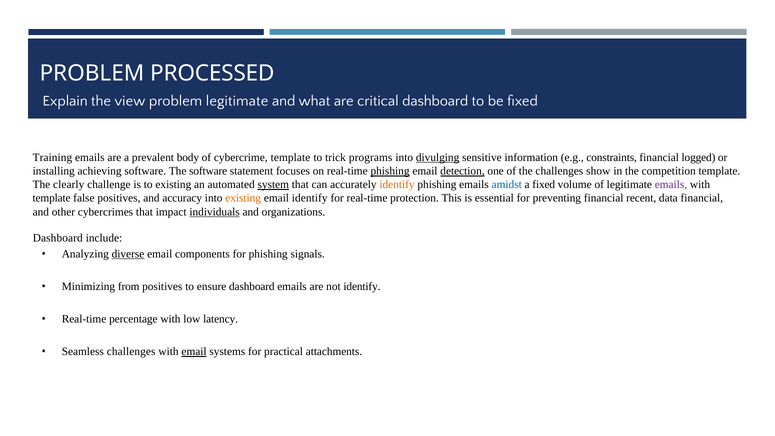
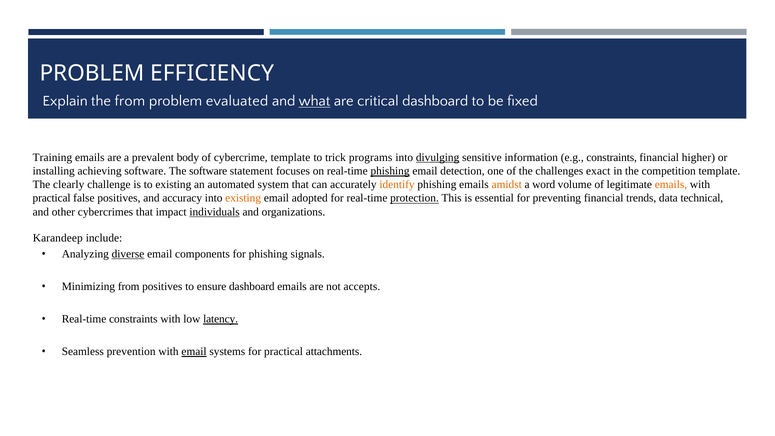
PROCESSED: PROCESSED -> EFFICIENCY
the view: view -> from
problem legitimate: legitimate -> evaluated
what underline: none -> present
logged: logged -> higher
detection underline: present -> none
show: show -> exact
system underline: present -> none
amidst colour: blue -> orange
a fixed: fixed -> word
emails at (671, 185) colour: purple -> orange
template at (52, 198): template -> practical
email identify: identify -> adopted
protection underline: none -> present
recent: recent -> trends
data financial: financial -> technical
Dashboard at (58, 238): Dashboard -> Karandeep
not identify: identify -> accepts
Real-time percentage: percentage -> constraints
latency underline: none -> present
Seamless challenges: challenges -> prevention
